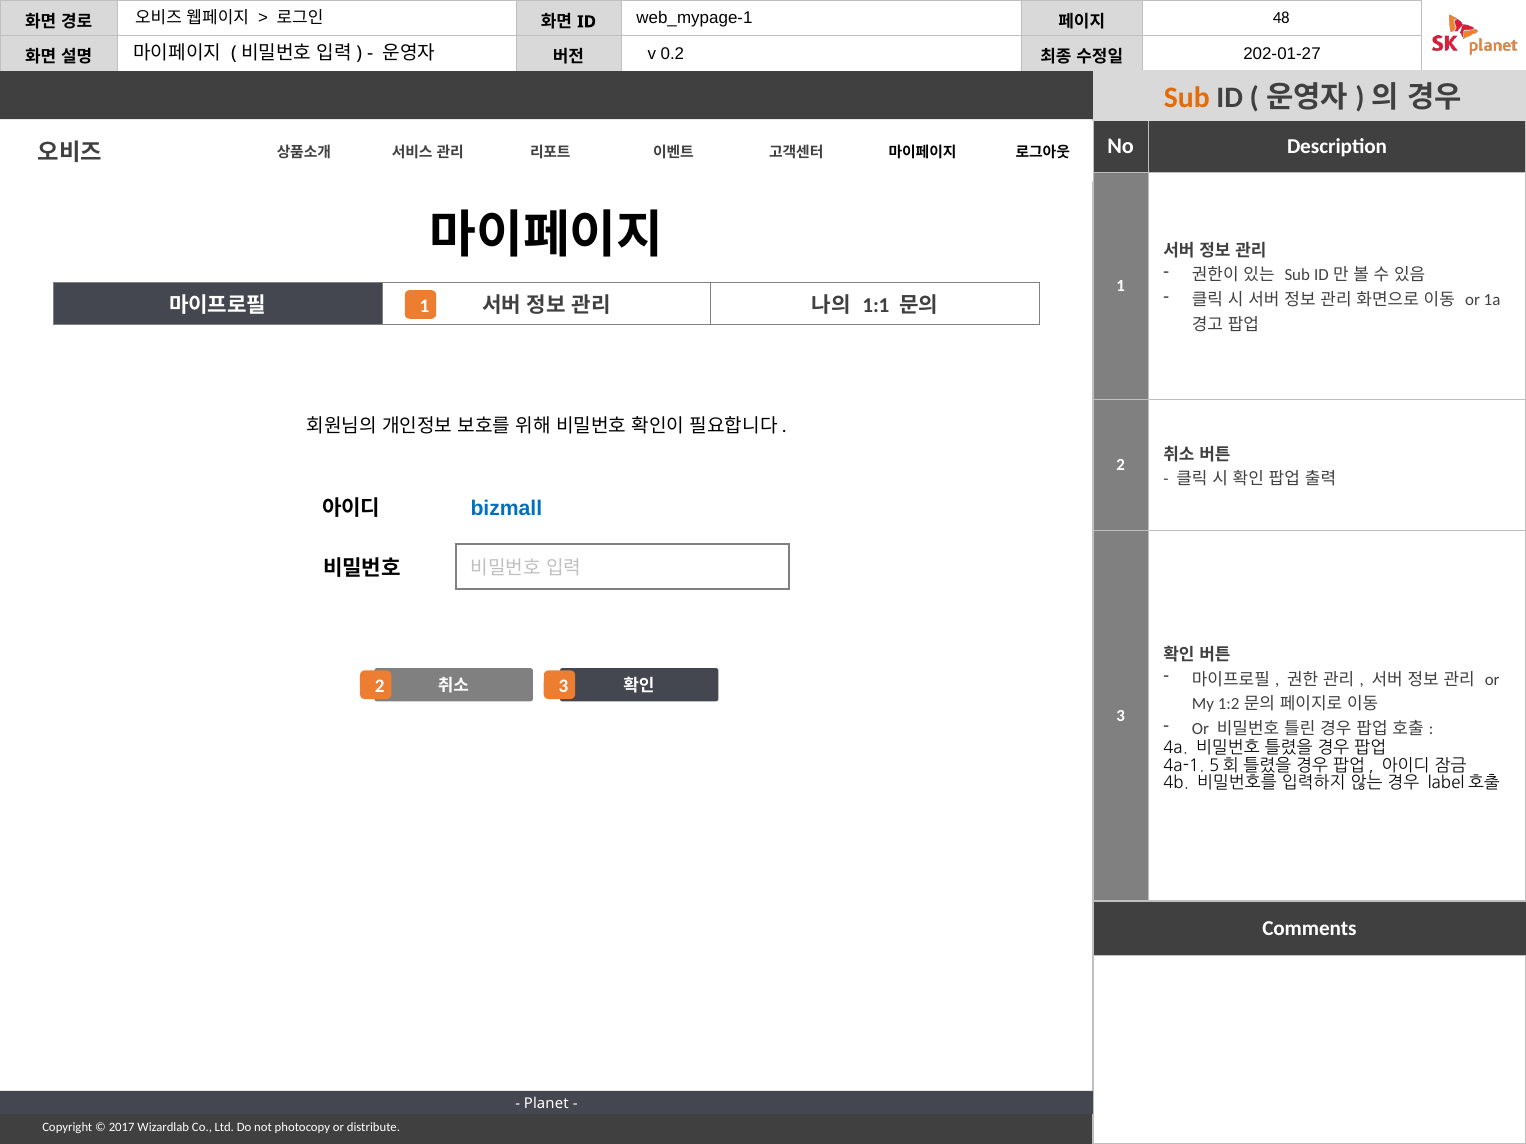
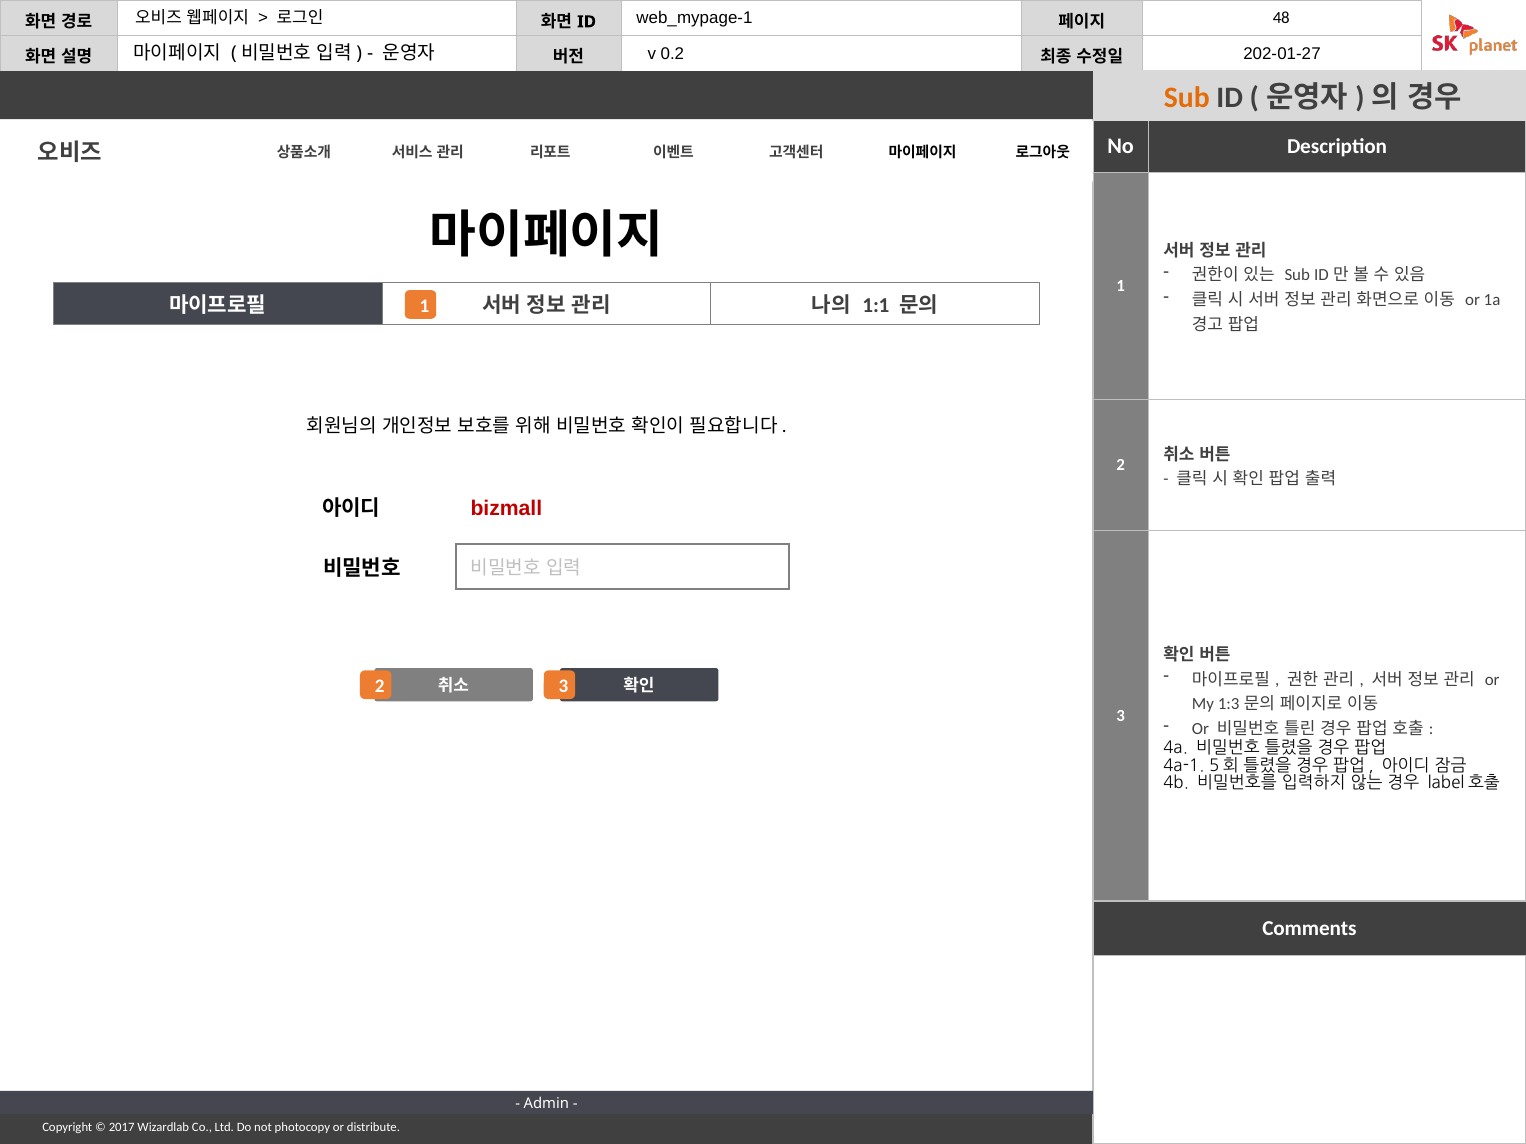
bizmall colour: blue -> red
1:2: 1:2 -> 1:3
Planet: Planet -> Admin
